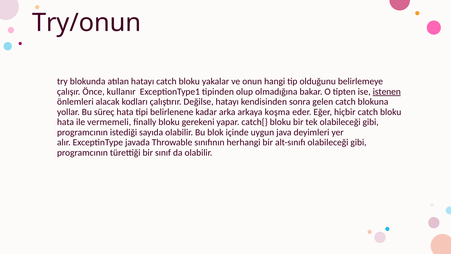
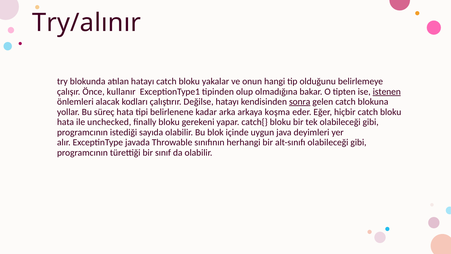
Try/onun: Try/onun -> Try/alınır
sonra underline: none -> present
vermemeli: vermemeli -> unchecked
